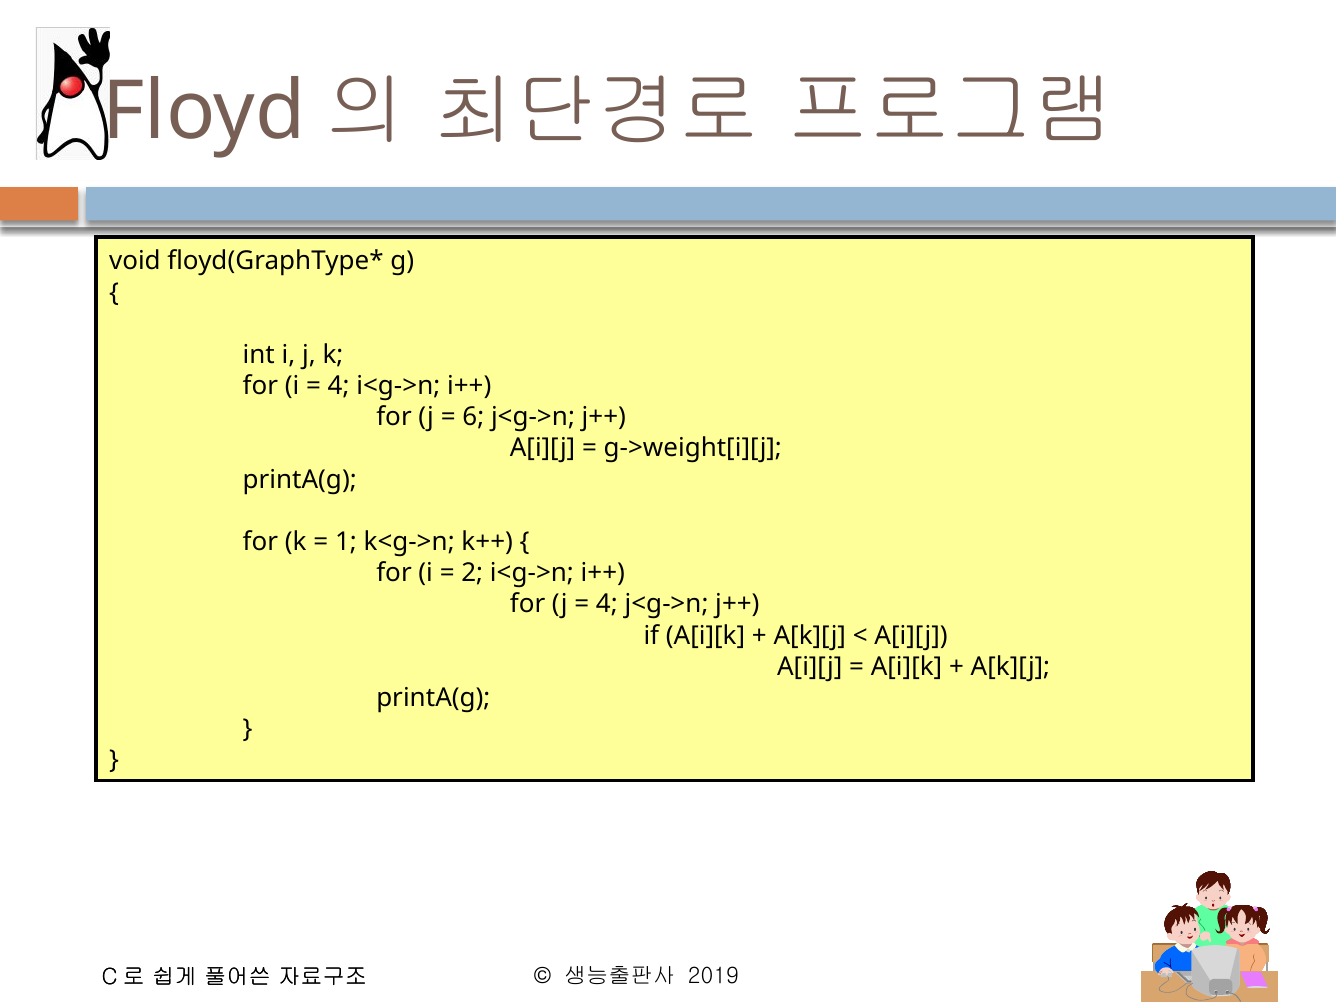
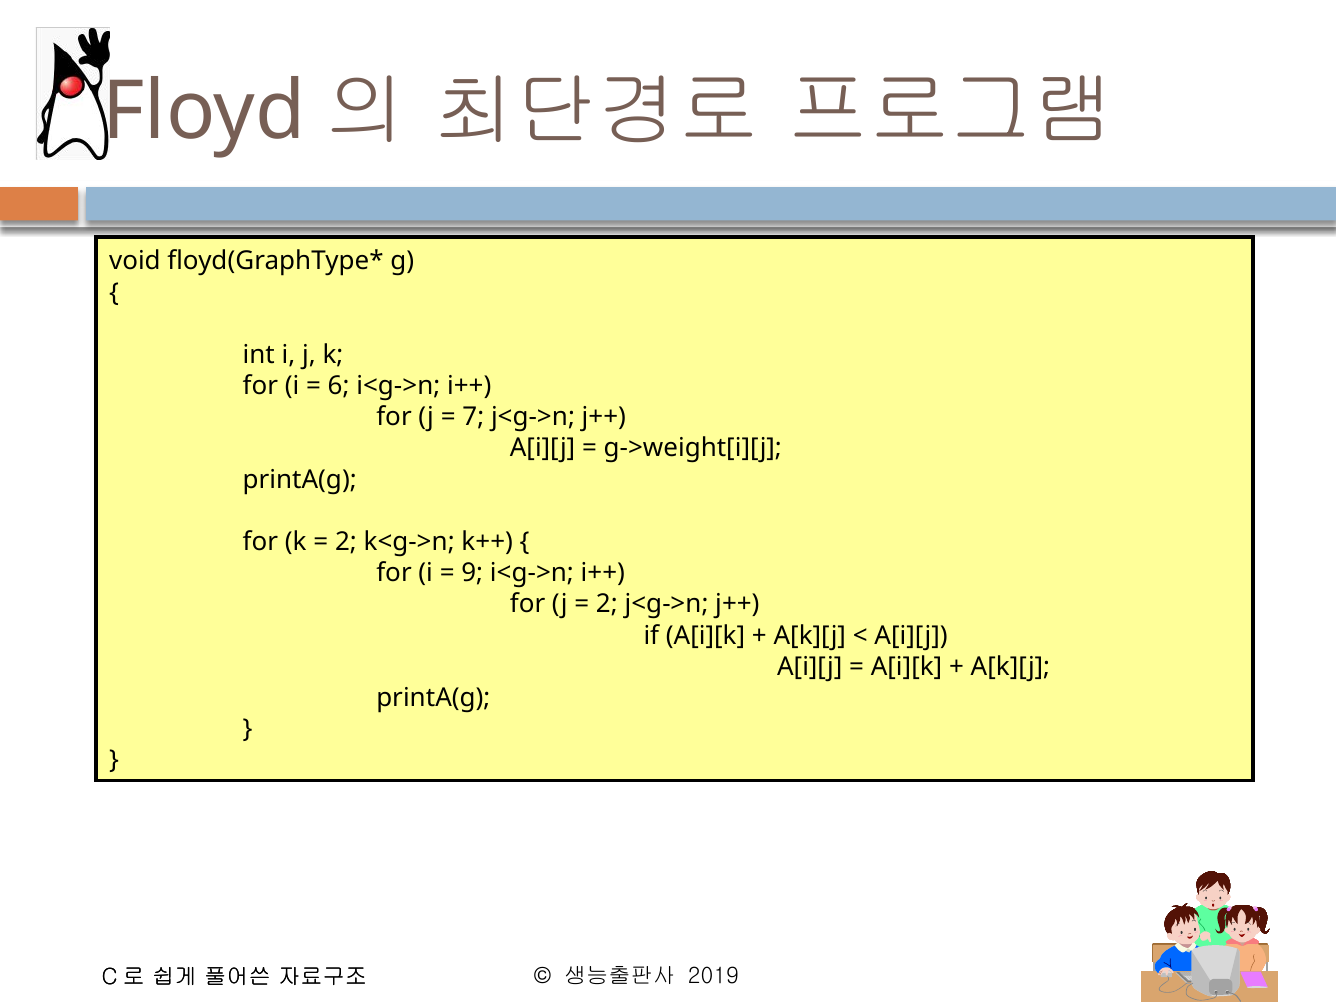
4 at (339, 386): 4 -> 6
6: 6 -> 7
1 at (346, 542): 1 -> 2
2: 2 -> 9
4 at (607, 604): 4 -> 2
